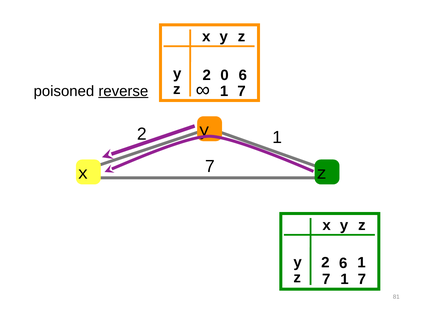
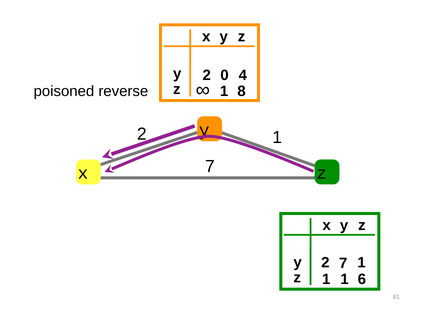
0 6: 6 -> 4
7 at (242, 91): 7 -> 8
reverse underline: present -> none
2 6: 6 -> 7
z 7: 7 -> 1
7 at (362, 279): 7 -> 6
